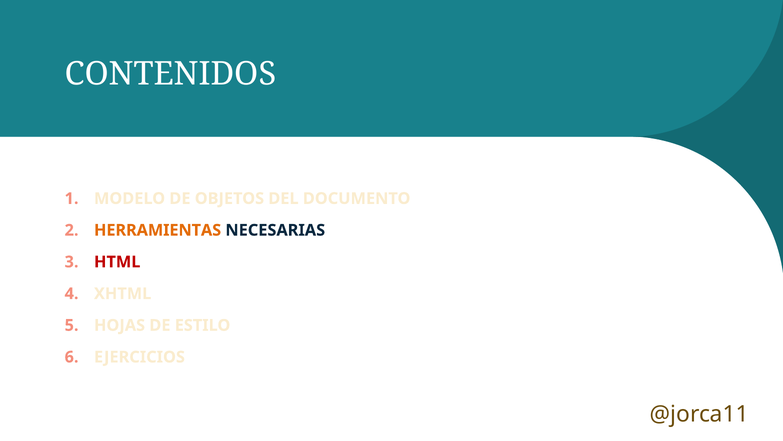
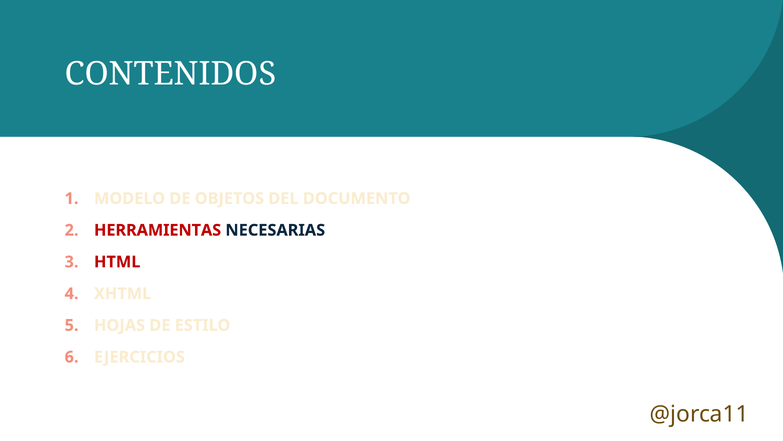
HERRAMIENTAS colour: orange -> red
